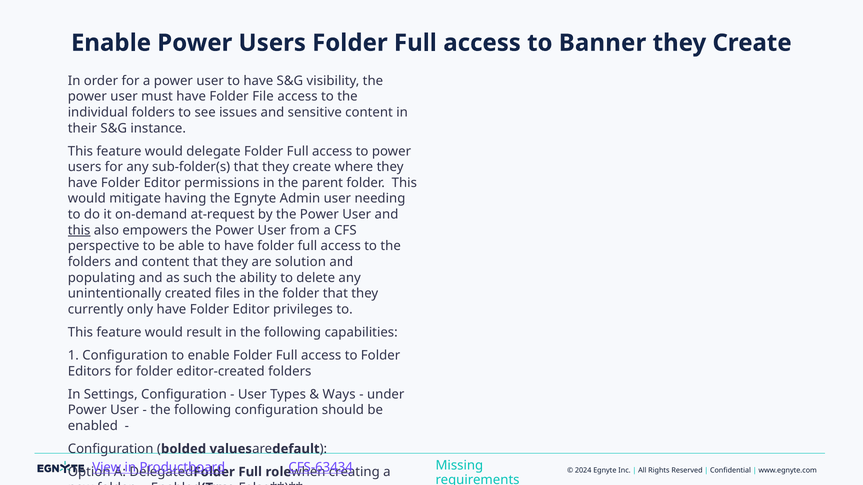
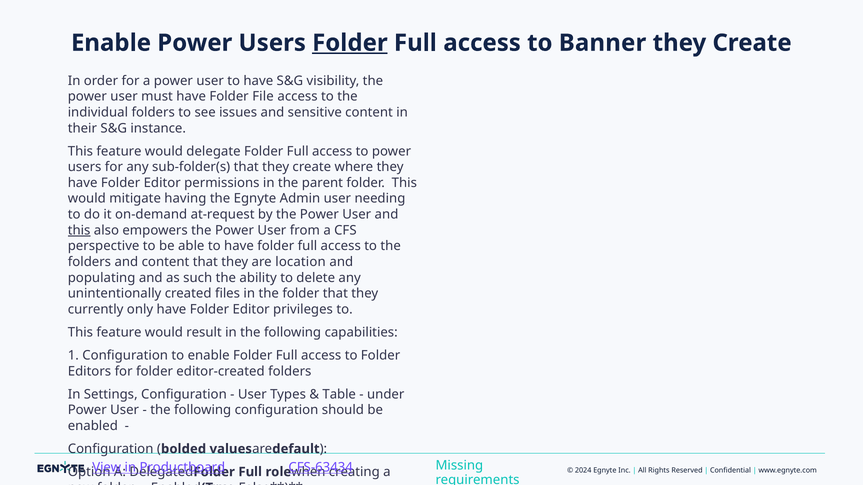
Folder at (350, 43) underline: none -> present
solution: solution -> location
Ways: Ways -> Table
